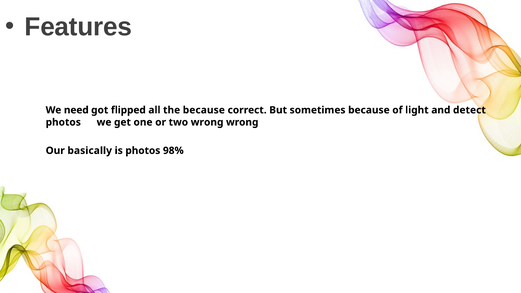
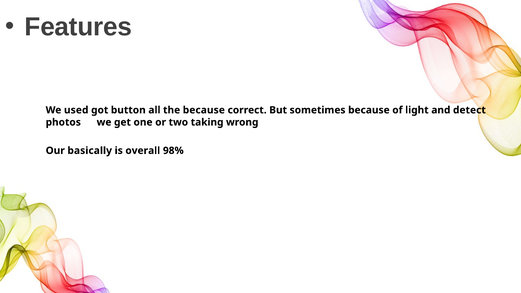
need: need -> used
flipped: flipped -> button
two wrong: wrong -> taking
is photos: photos -> overall
